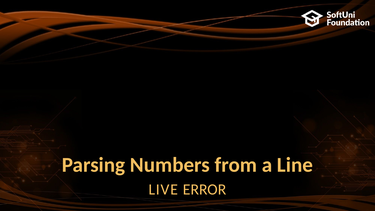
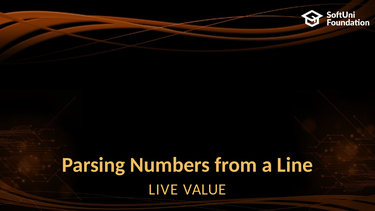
ERROR: ERROR -> VALUE
